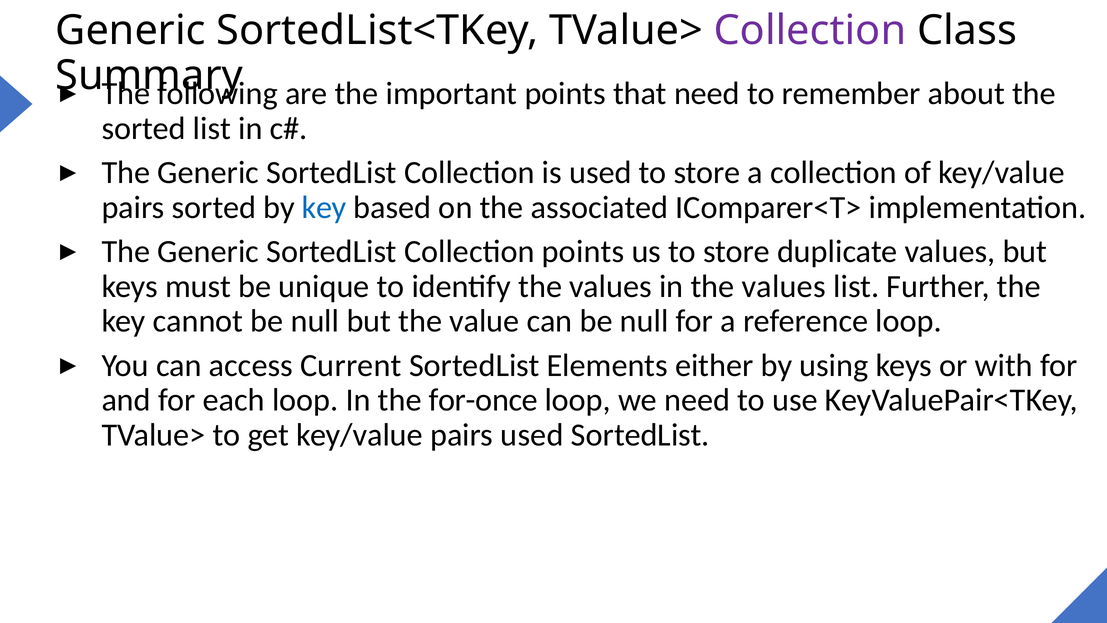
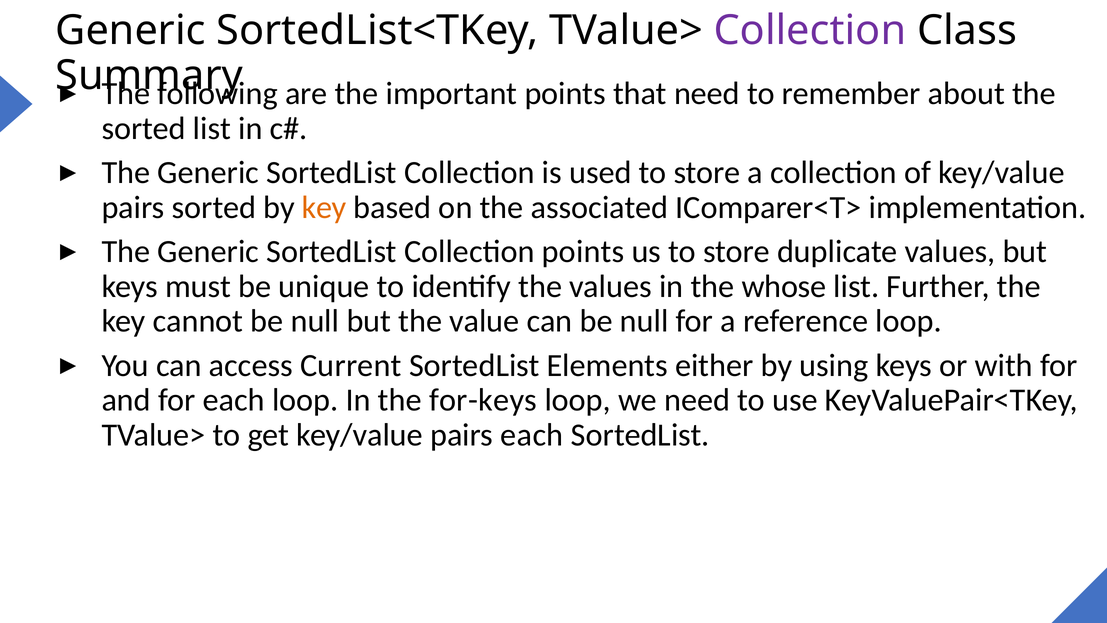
key at (324, 207) colour: blue -> orange
in the values: values -> whose
for-once: for-once -> for-keys
pairs used: used -> each
